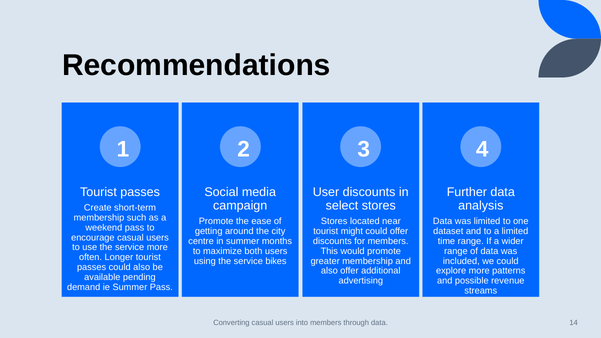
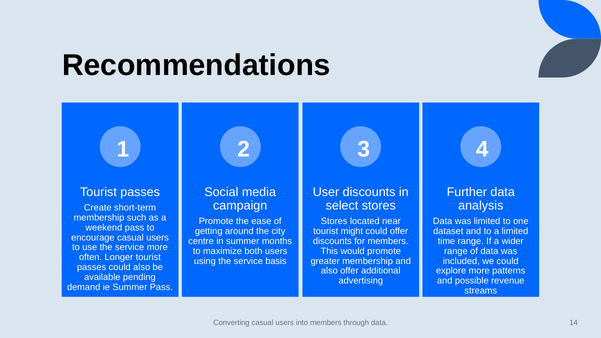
bikes: bikes -> basis
